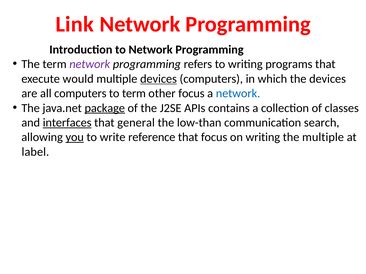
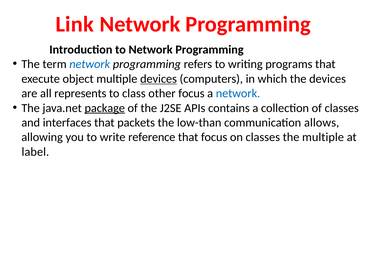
network at (90, 64) colour: purple -> blue
would: would -> object
all computers: computers -> represents
to term: term -> class
interfaces underline: present -> none
general: general -> packets
search: search -> allows
you underline: present -> none
on writing: writing -> classes
